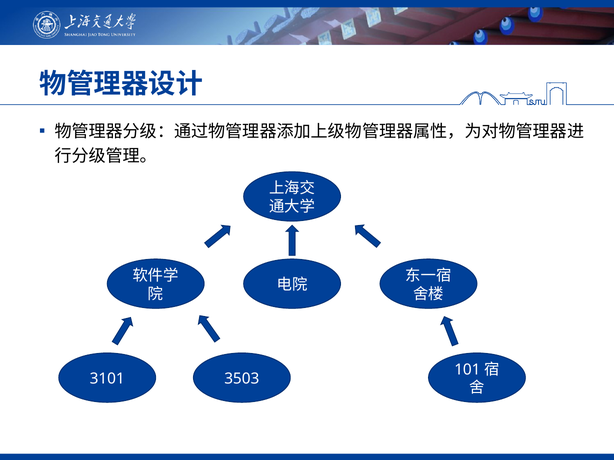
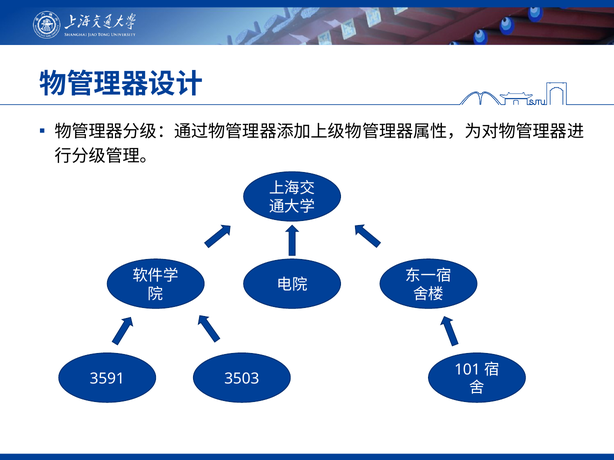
3101: 3101 -> 3591
